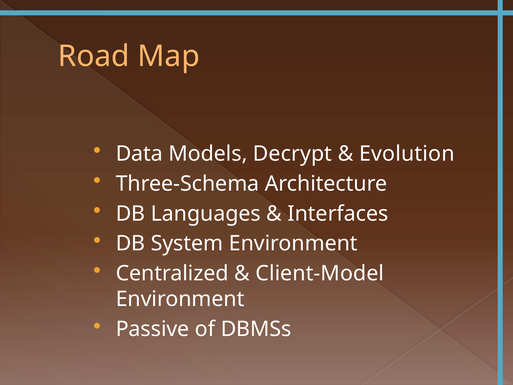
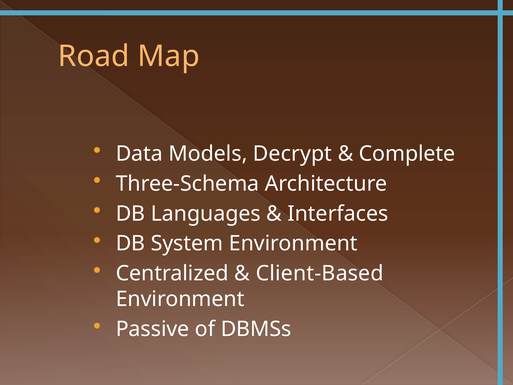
Evolution: Evolution -> Complete
Client-Model: Client-Model -> Client-Based
